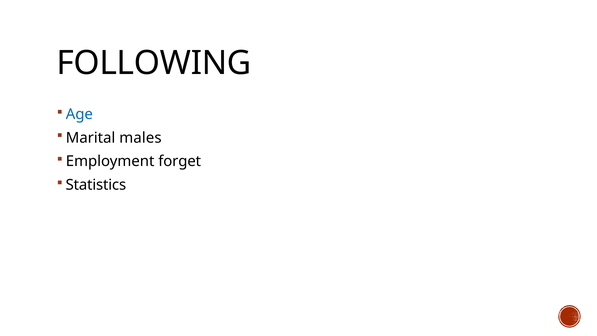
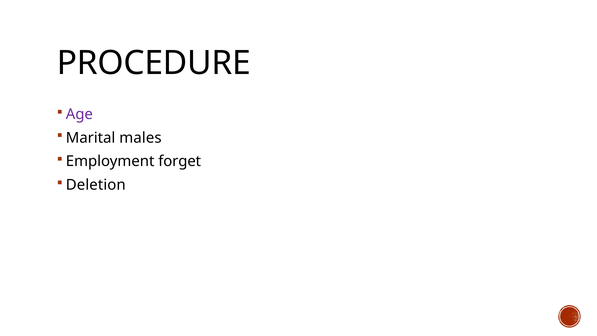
FOLLOWING: FOLLOWING -> PROCEDURE
Age colour: blue -> purple
Statistics: Statistics -> Deletion
